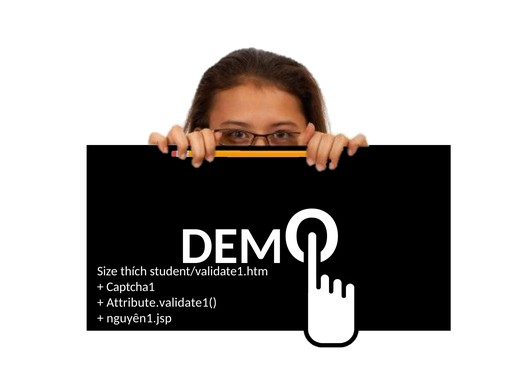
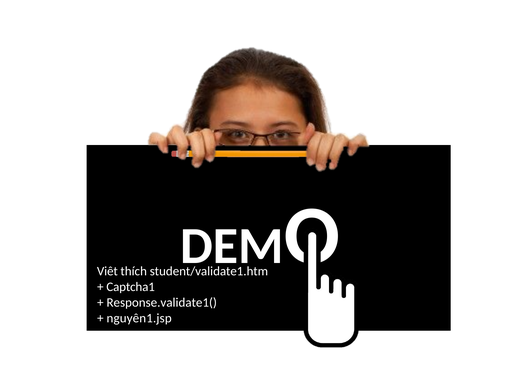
Size: Size -> Viêt
Attribute.validate1(: Attribute.validate1( -> Response.validate1(
